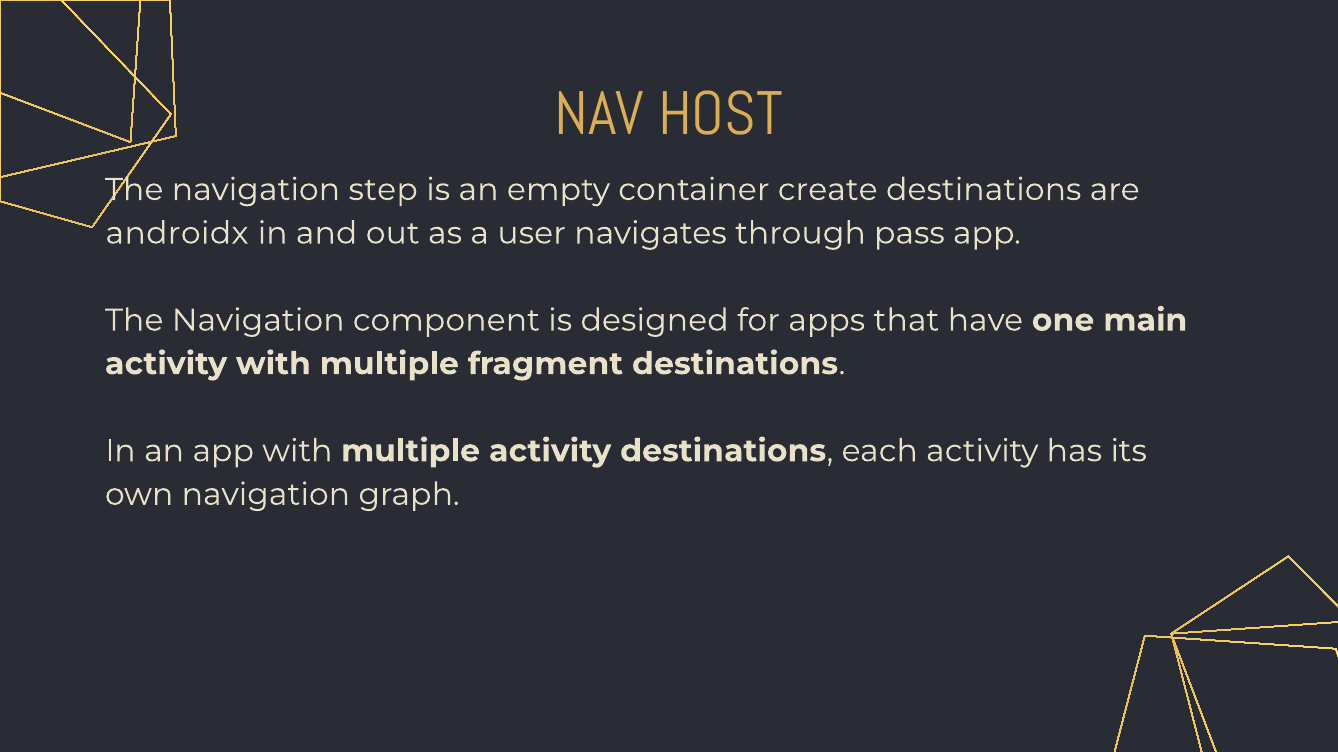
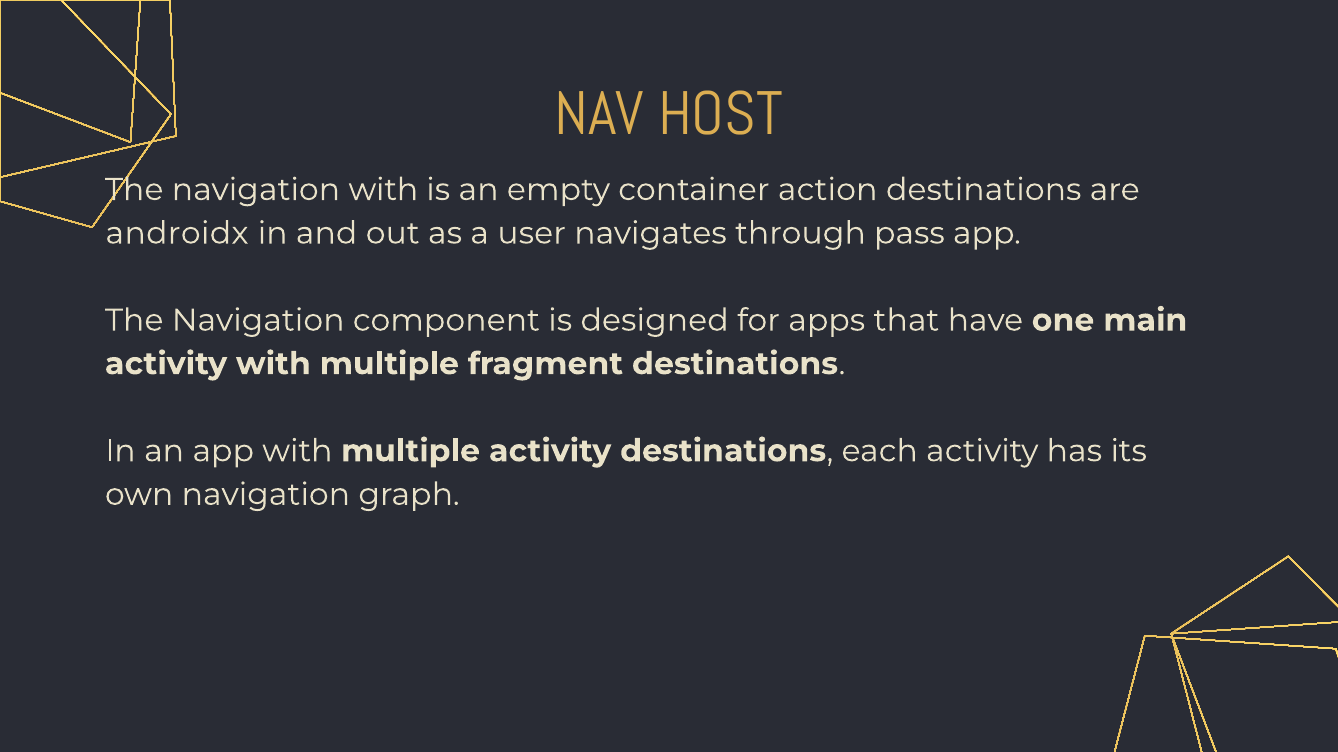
navigation step: step -> with
create: create -> action
